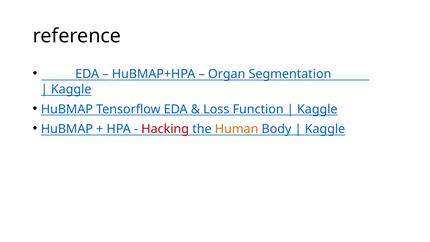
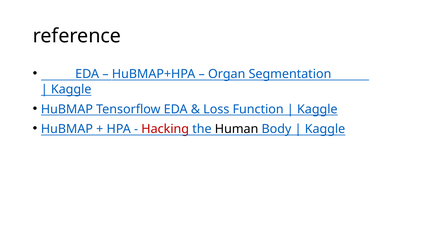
Human colour: orange -> black
